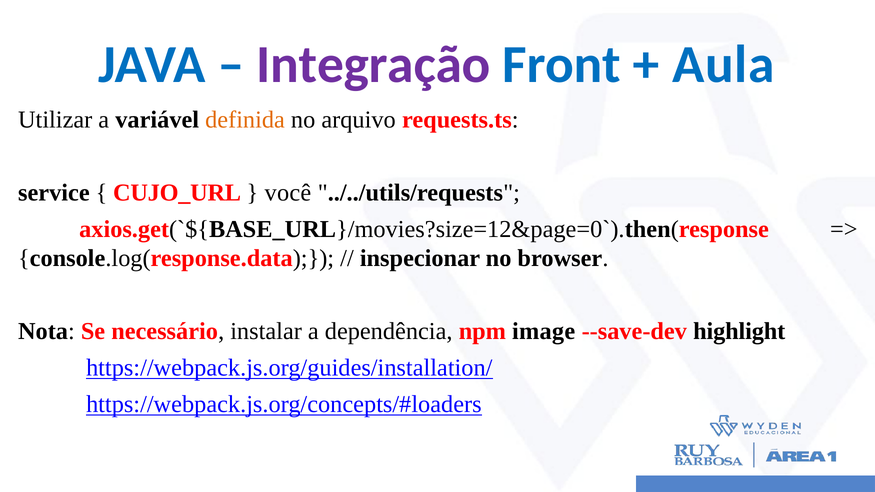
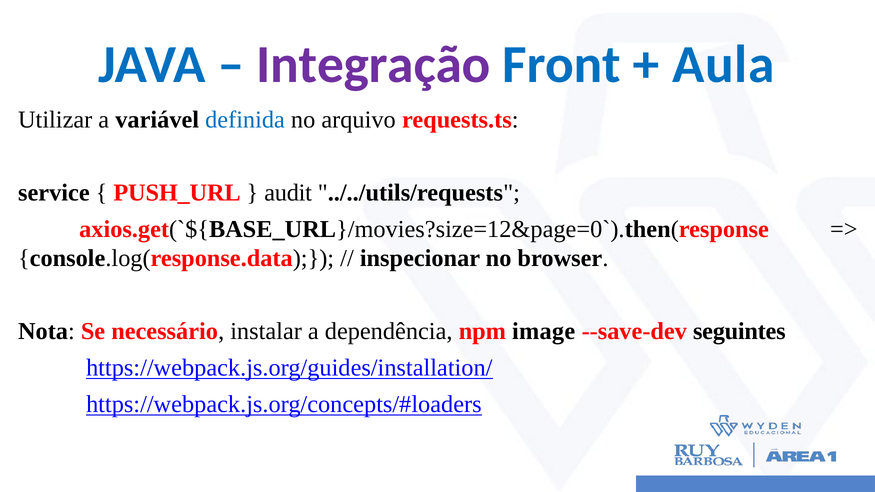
definida colour: orange -> blue
CUJO_URL: CUJO_URL -> PUSH_URL
você: você -> audit
highlight: highlight -> seguintes
